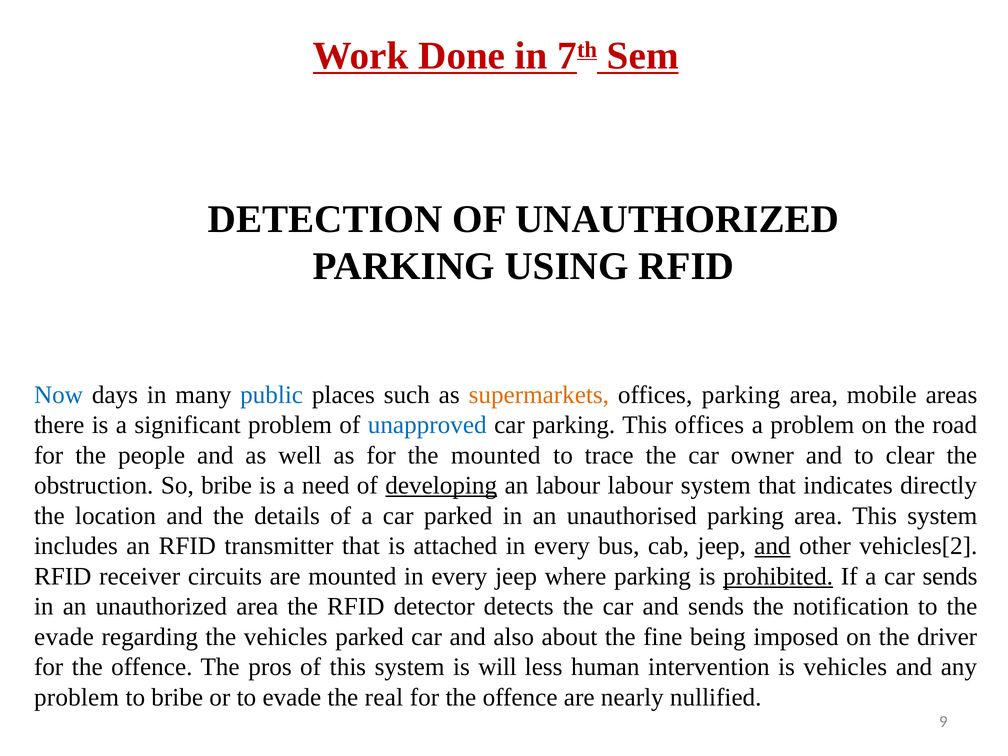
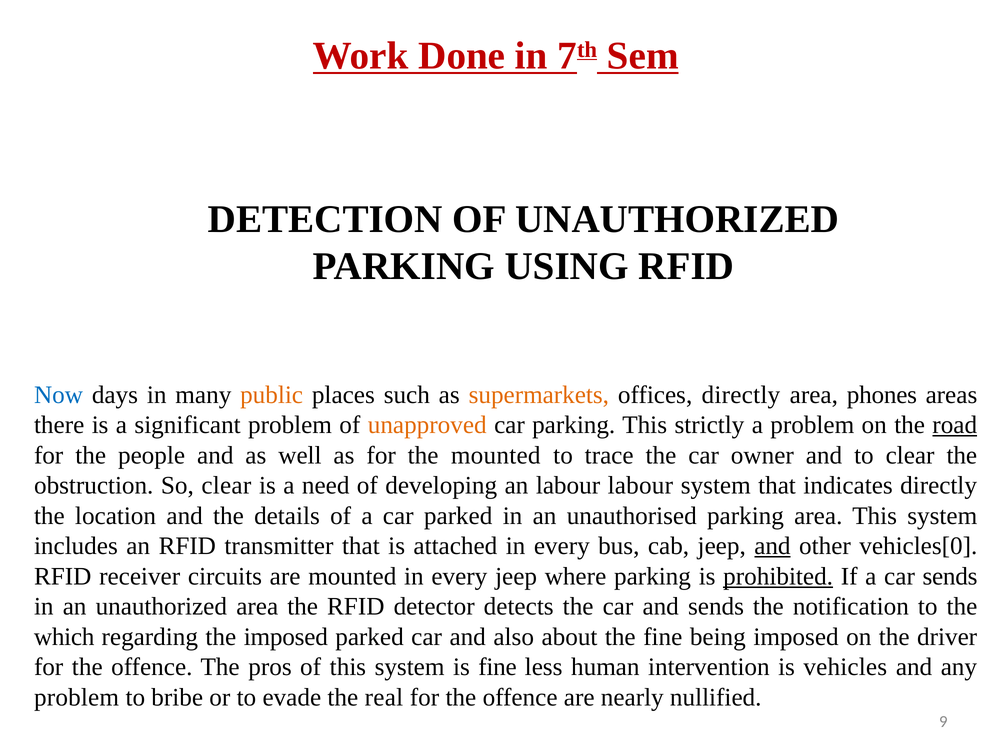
public colour: blue -> orange
offices parking: parking -> directly
mobile: mobile -> phones
unapproved colour: blue -> orange
This offices: offices -> strictly
road underline: none -> present
So bribe: bribe -> clear
developing underline: present -> none
vehicles[2: vehicles[2 -> vehicles[0
evade at (64, 637): evade -> which
the vehicles: vehicles -> imposed
is will: will -> fine
